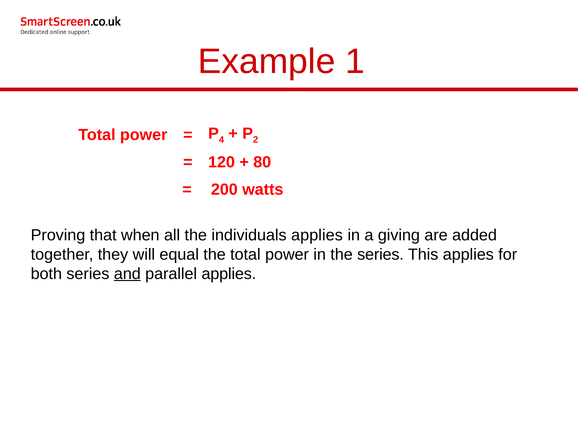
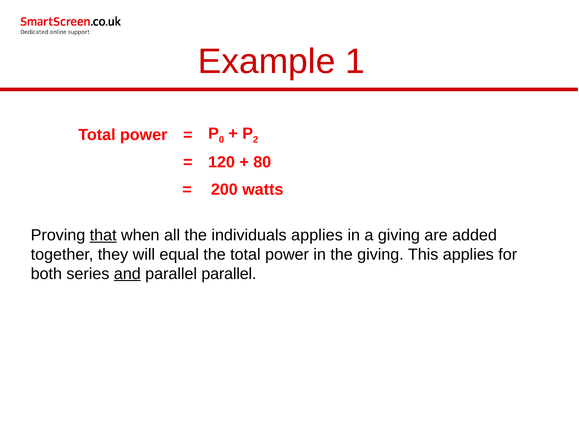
4: 4 -> 0
that underline: none -> present
the series: series -> giving
parallel applies: applies -> parallel
